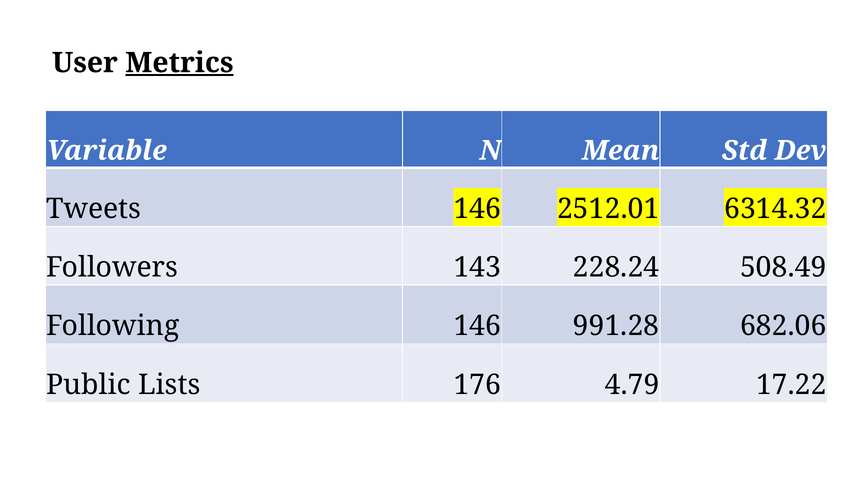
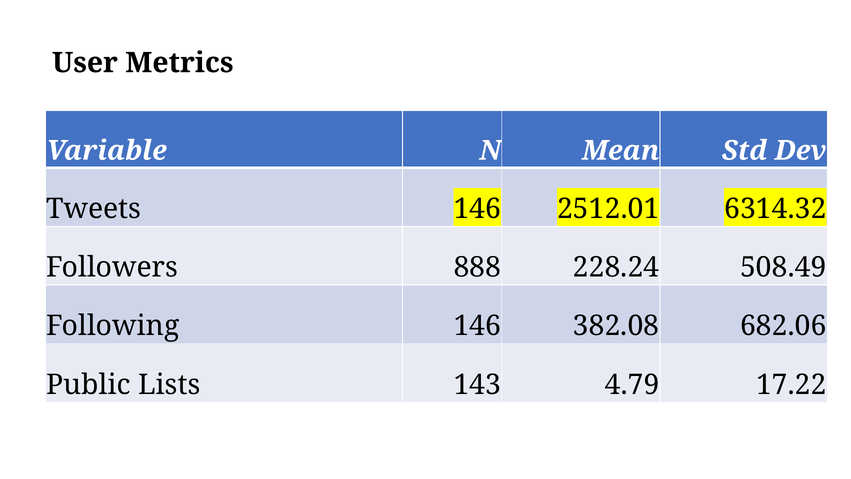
Metrics underline: present -> none
143: 143 -> 888
991.28: 991.28 -> 382.08
176: 176 -> 143
